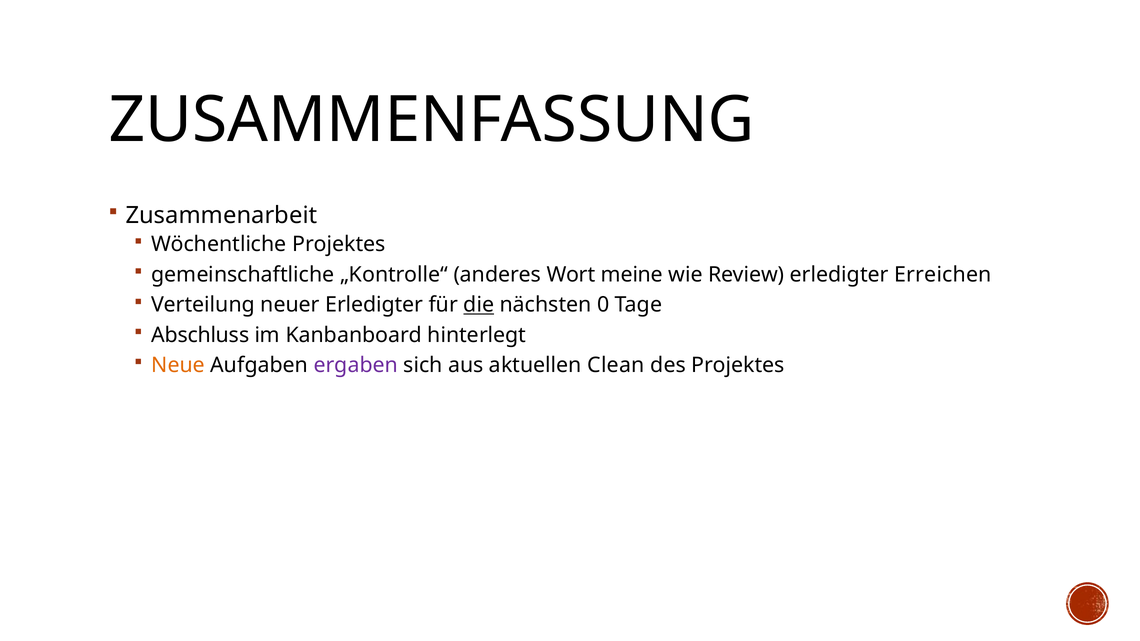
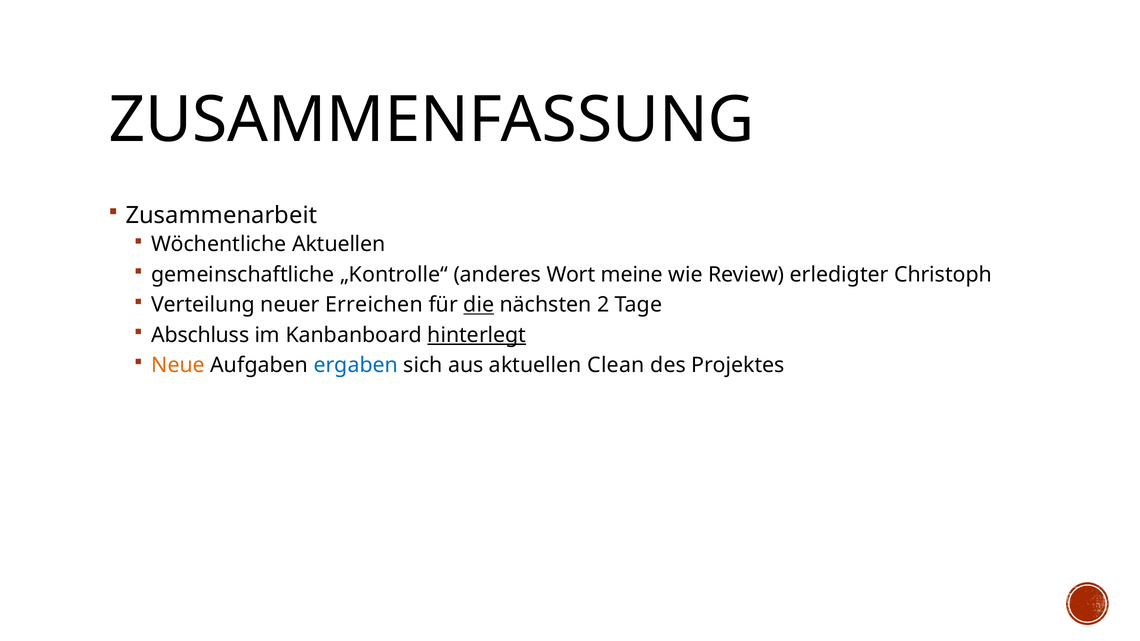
Wöchentliche Projektes: Projektes -> Aktuellen
Erreichen: Erreichen -> Christoph
neuer Erledigter: Erledigter -> Erreichen
0: 0 -> 2
hinterlegt underline: none -> present
ergaben colour: purple -> blue
